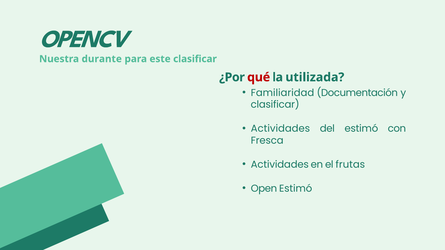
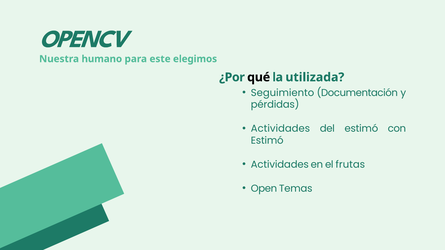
durante: durante -> humano
este clasificar: clasificar -> elegimos
qué colour: red -> black
Familiaridad: Familiaridad -> Seguimiento
clasificar at (275, 105): clasificar -> pérdidas
Fresca at (267, 141): Fresca -> Estimó
Open Estimó: Estimó -> Temas
